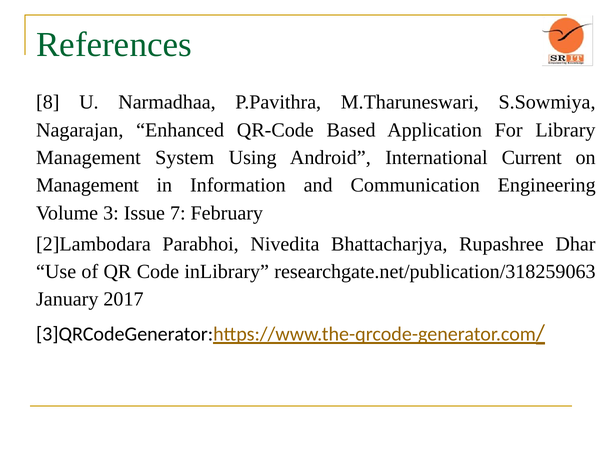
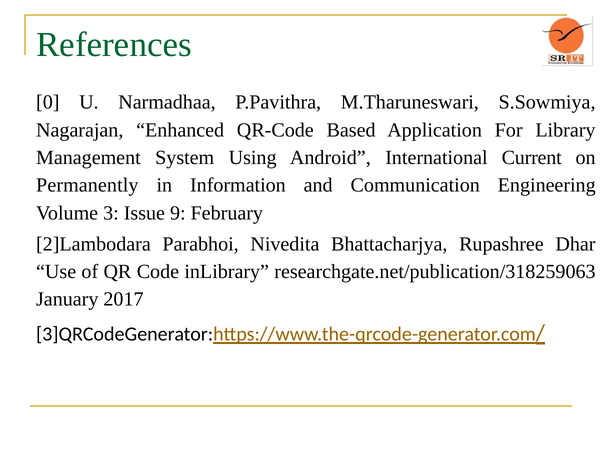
8: 8 -> 0
Management at (87, 186): Management -> Permanently
7: 7 -> 9
